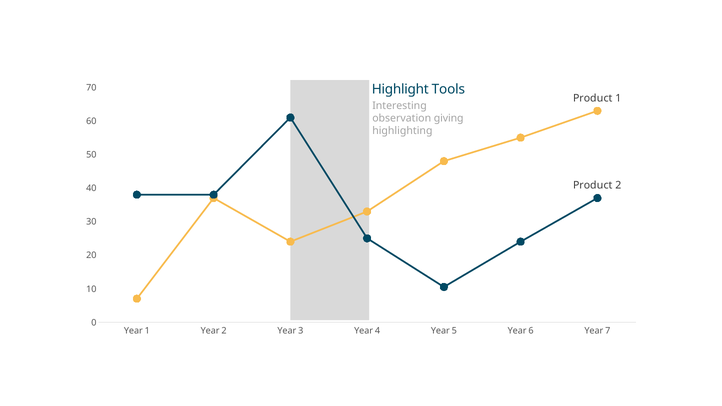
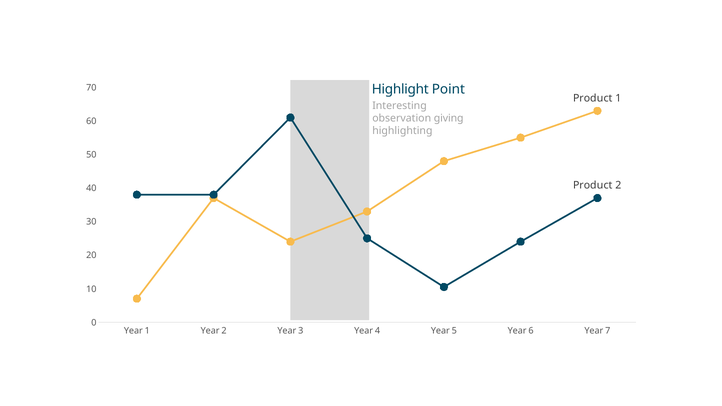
Tools: Tools -> Point
